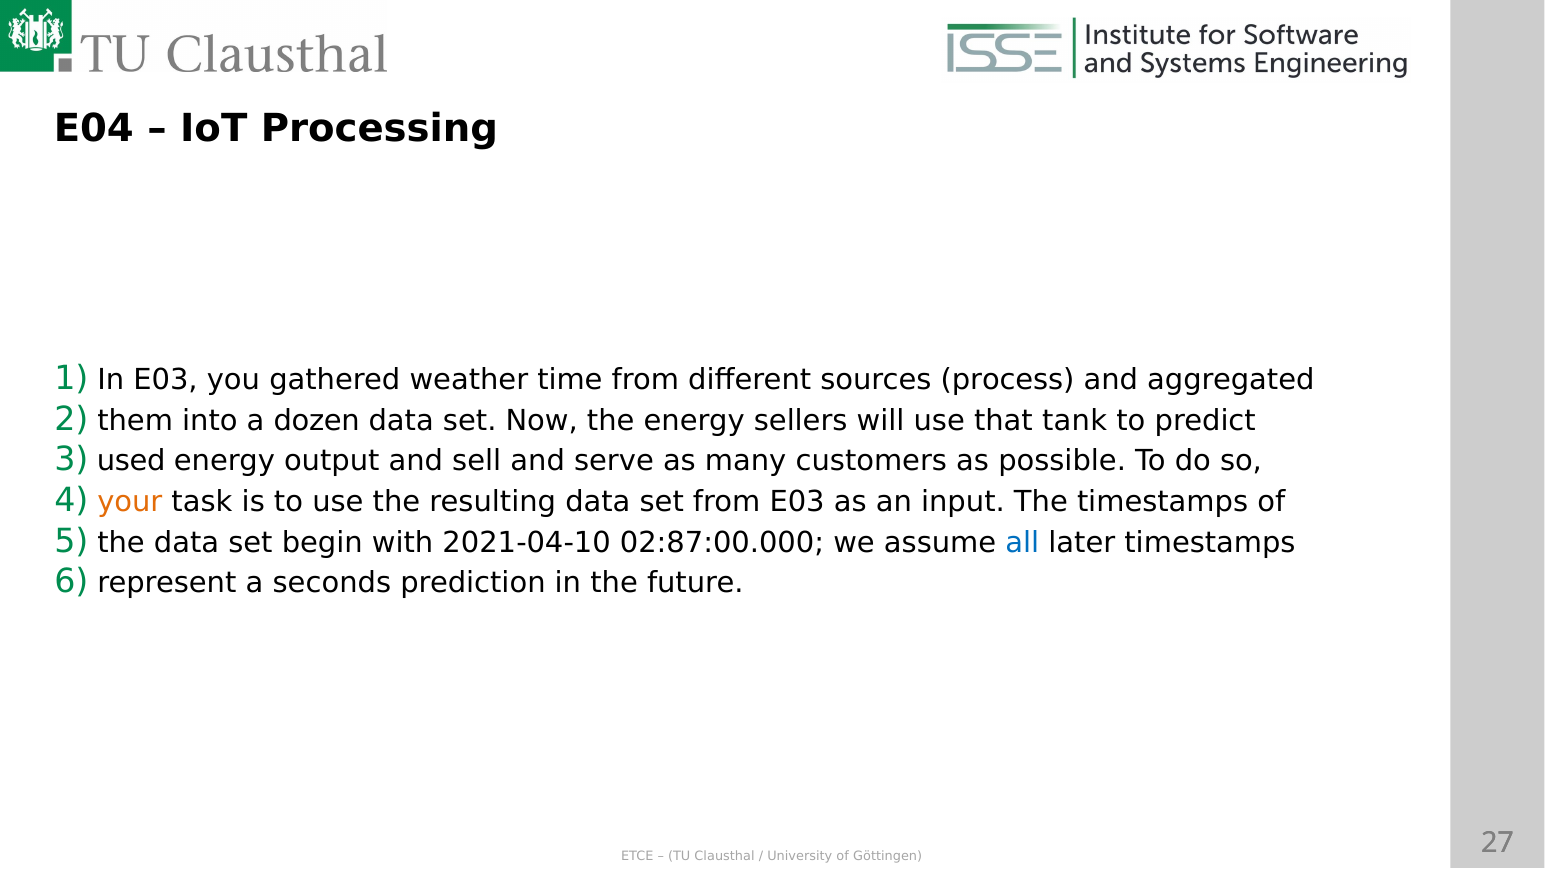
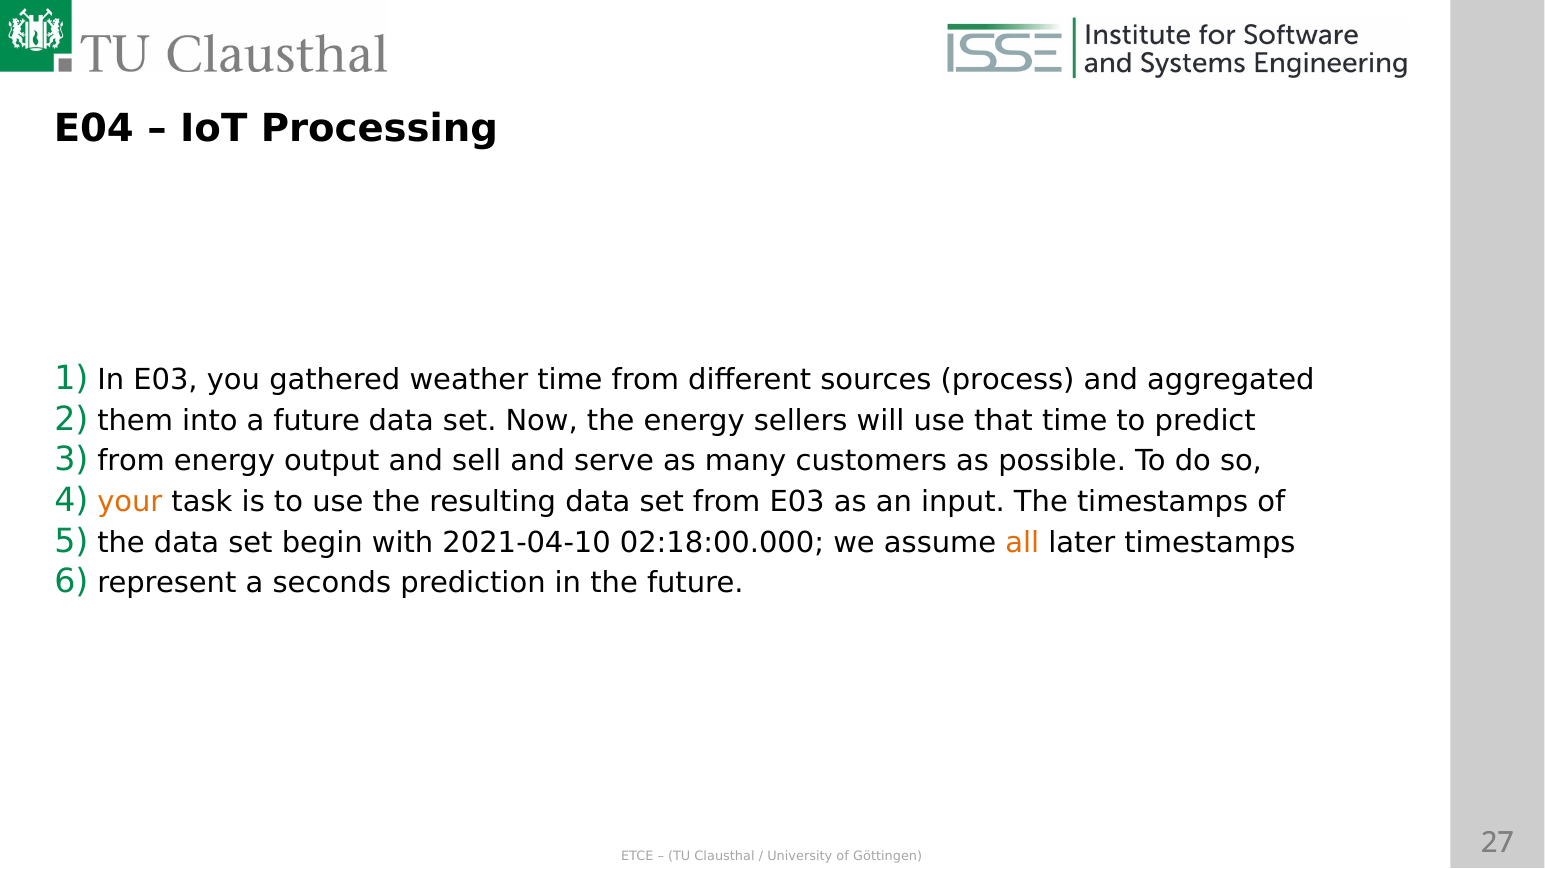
a dozen: dozen -> future
that tank: tank -> time
used at (131, 461): used -> from
02:87:00.000: 02:87:00.000 -> 02:18:00.000
all colour: blue -> orange
